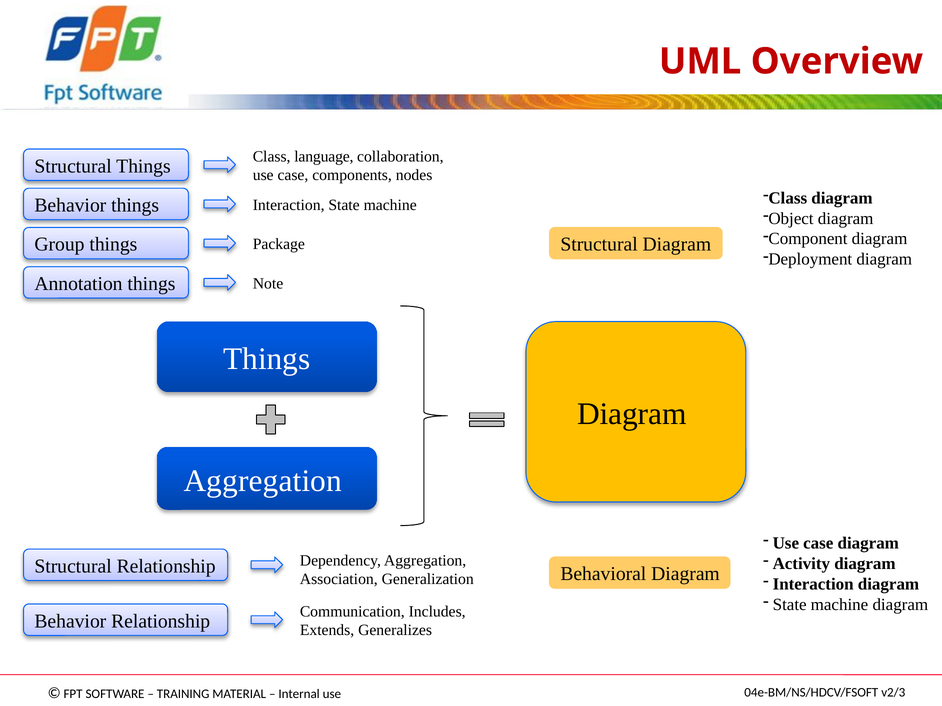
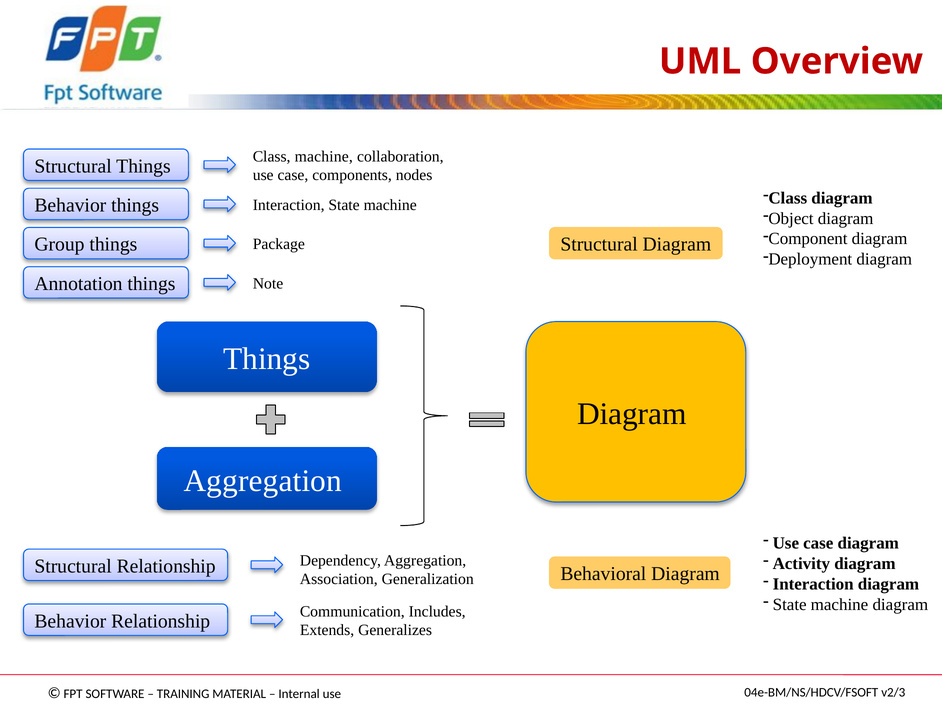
Class language: language -> machine
